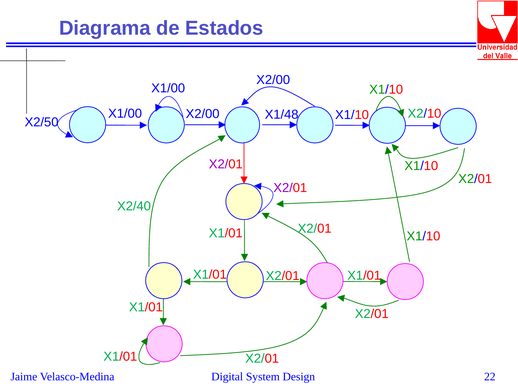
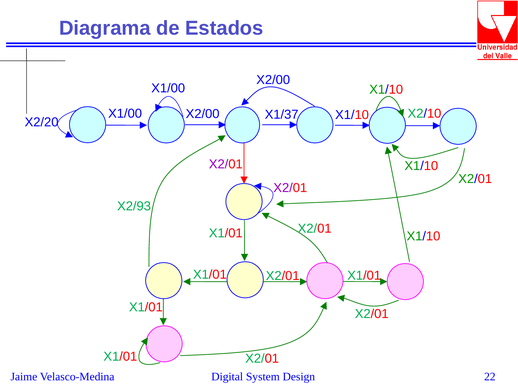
X1/48: X1/48 -> X1/37
X2/50: X2/50 -> X2/20
X2/40: X2/40 -> X2/93
